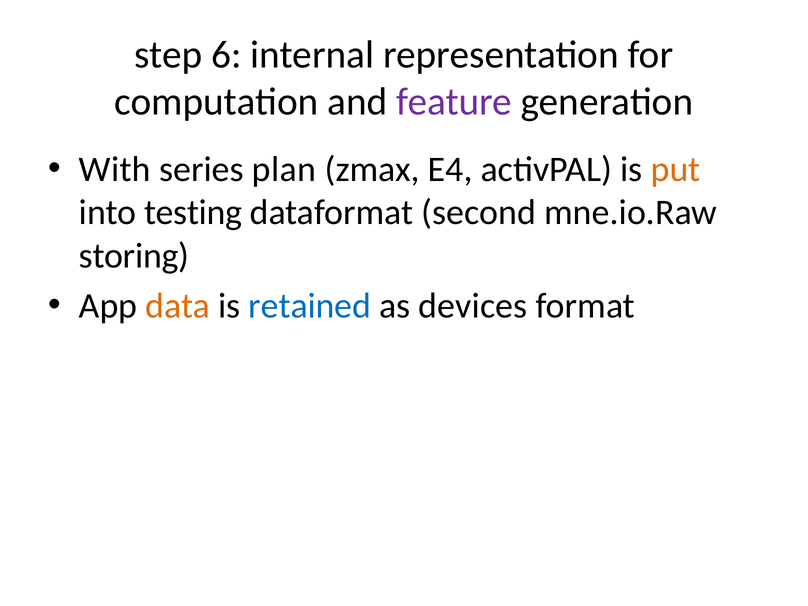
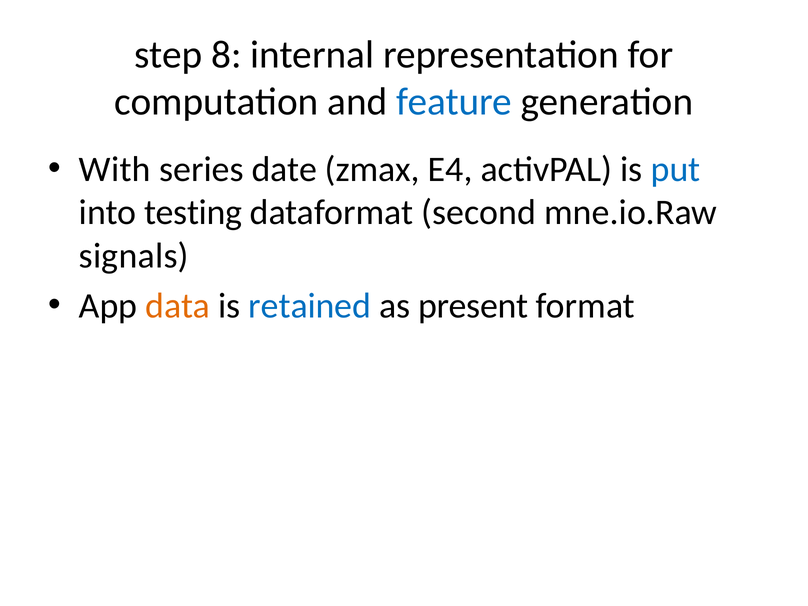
6: 6 -> 8
feature colour: purple -> blue
plan: plan -> date
put colour: orange -> blue
storing: storing -> signals
devices: devices -> present
